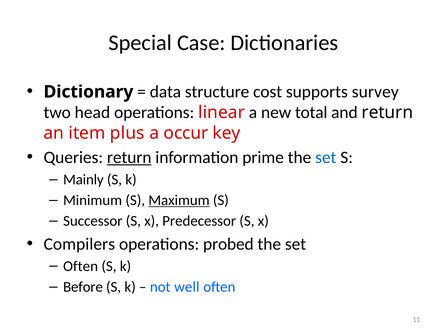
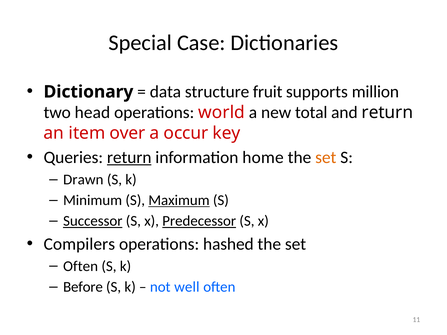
cost: cost -> fruit
survey: survey -> million
linear: linear -> world
plus: plus -> over
prime: prime -> home
set at (326, 157) colour: blue -> orange
Mainly: Mainly -> Drawn
Successor underline: none -> present
Predecessor underline: none -> present
probed: probed -> hashed
